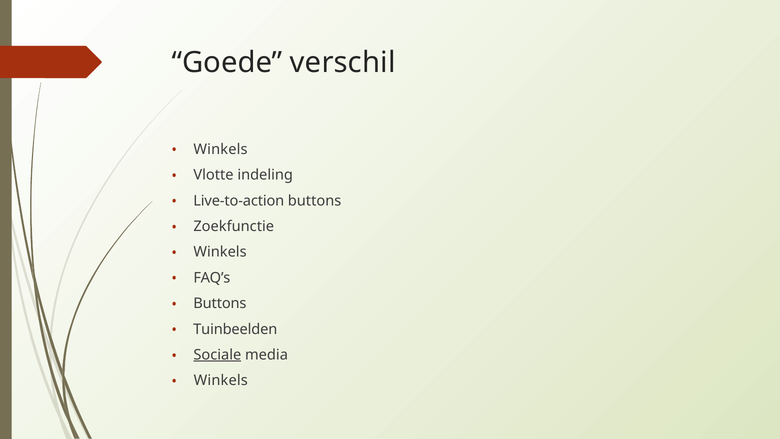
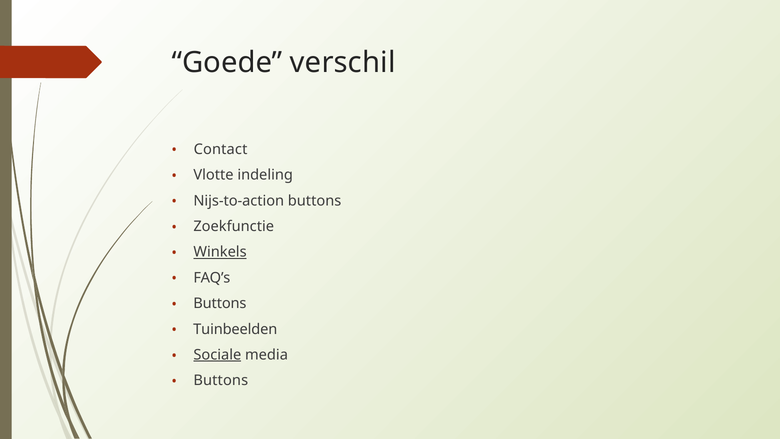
Winkels at (221, 149): Winkels -> Contact
Live-to-action: Live-to-action -> Nijs-to-action
Winkels at (220, 252) underline: none -> present
Winkels at (221, 380): Winkels -> Buttons
